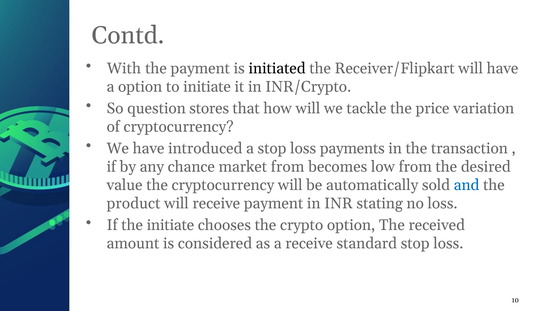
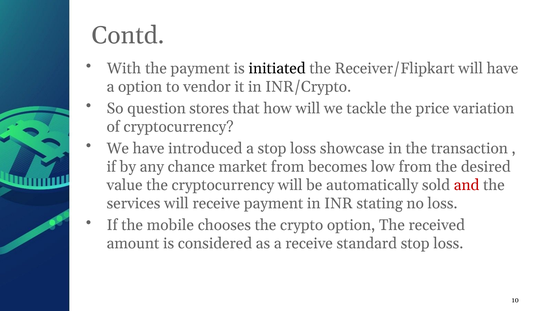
to initiate: initiate -> vendor
payments: payments -> showcase
and colour: blue -> red
product: product -> services
the initiate: initiate -> mobile
